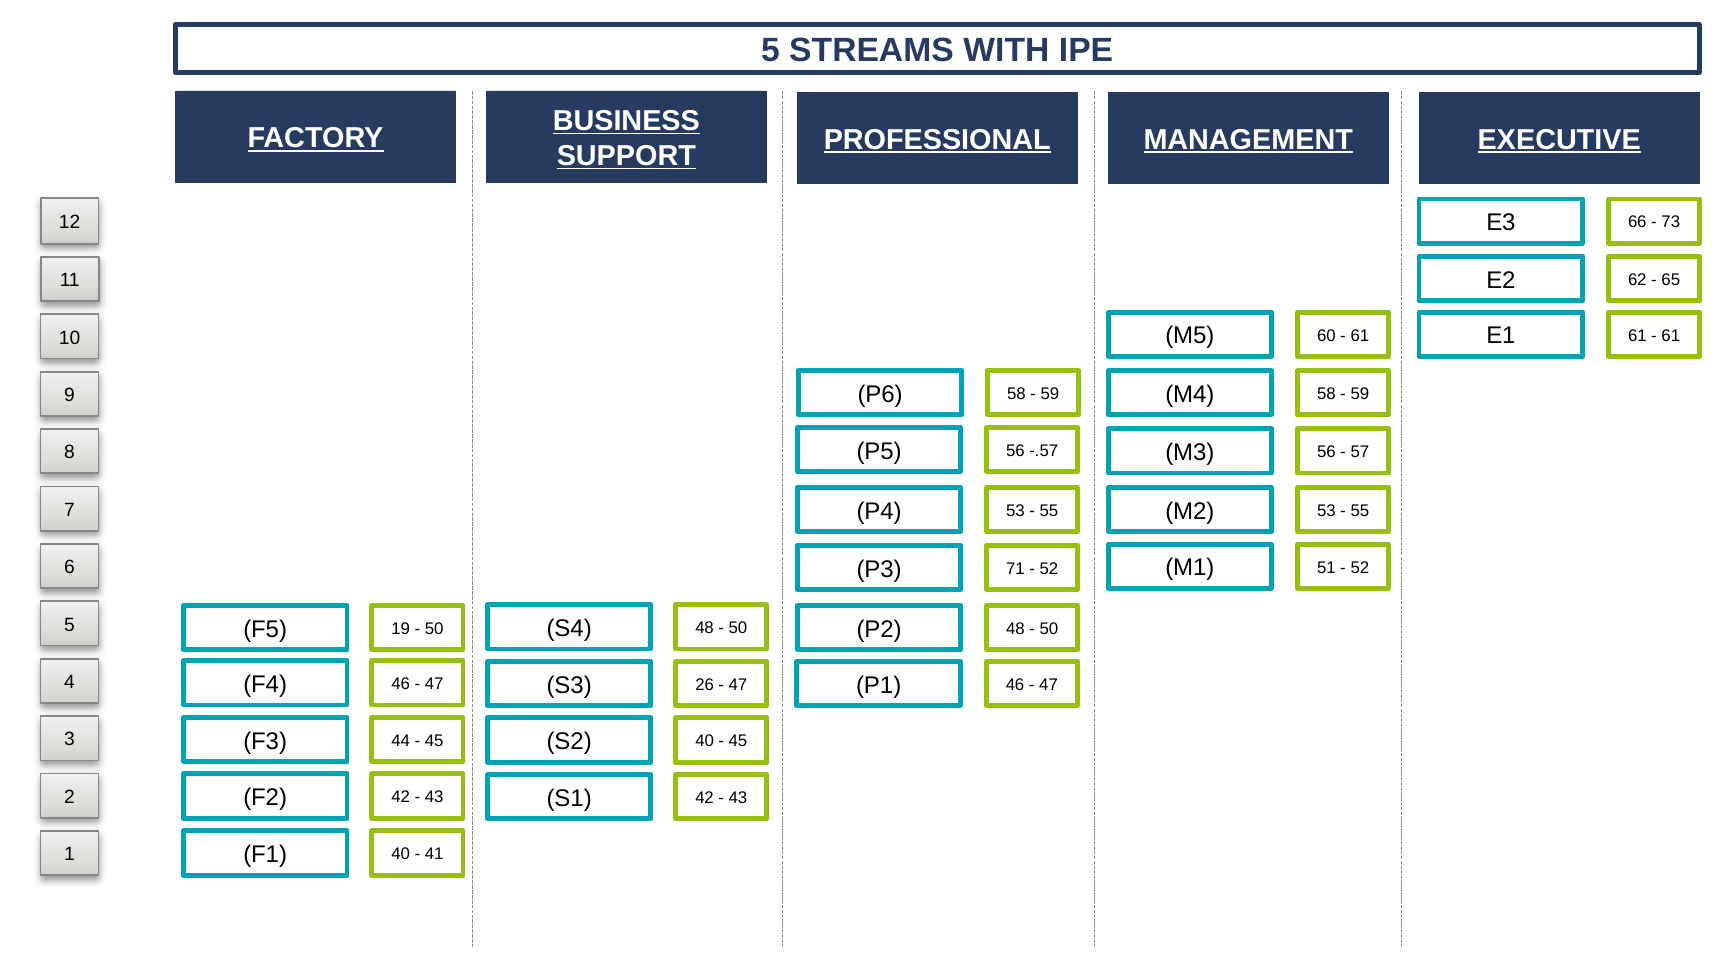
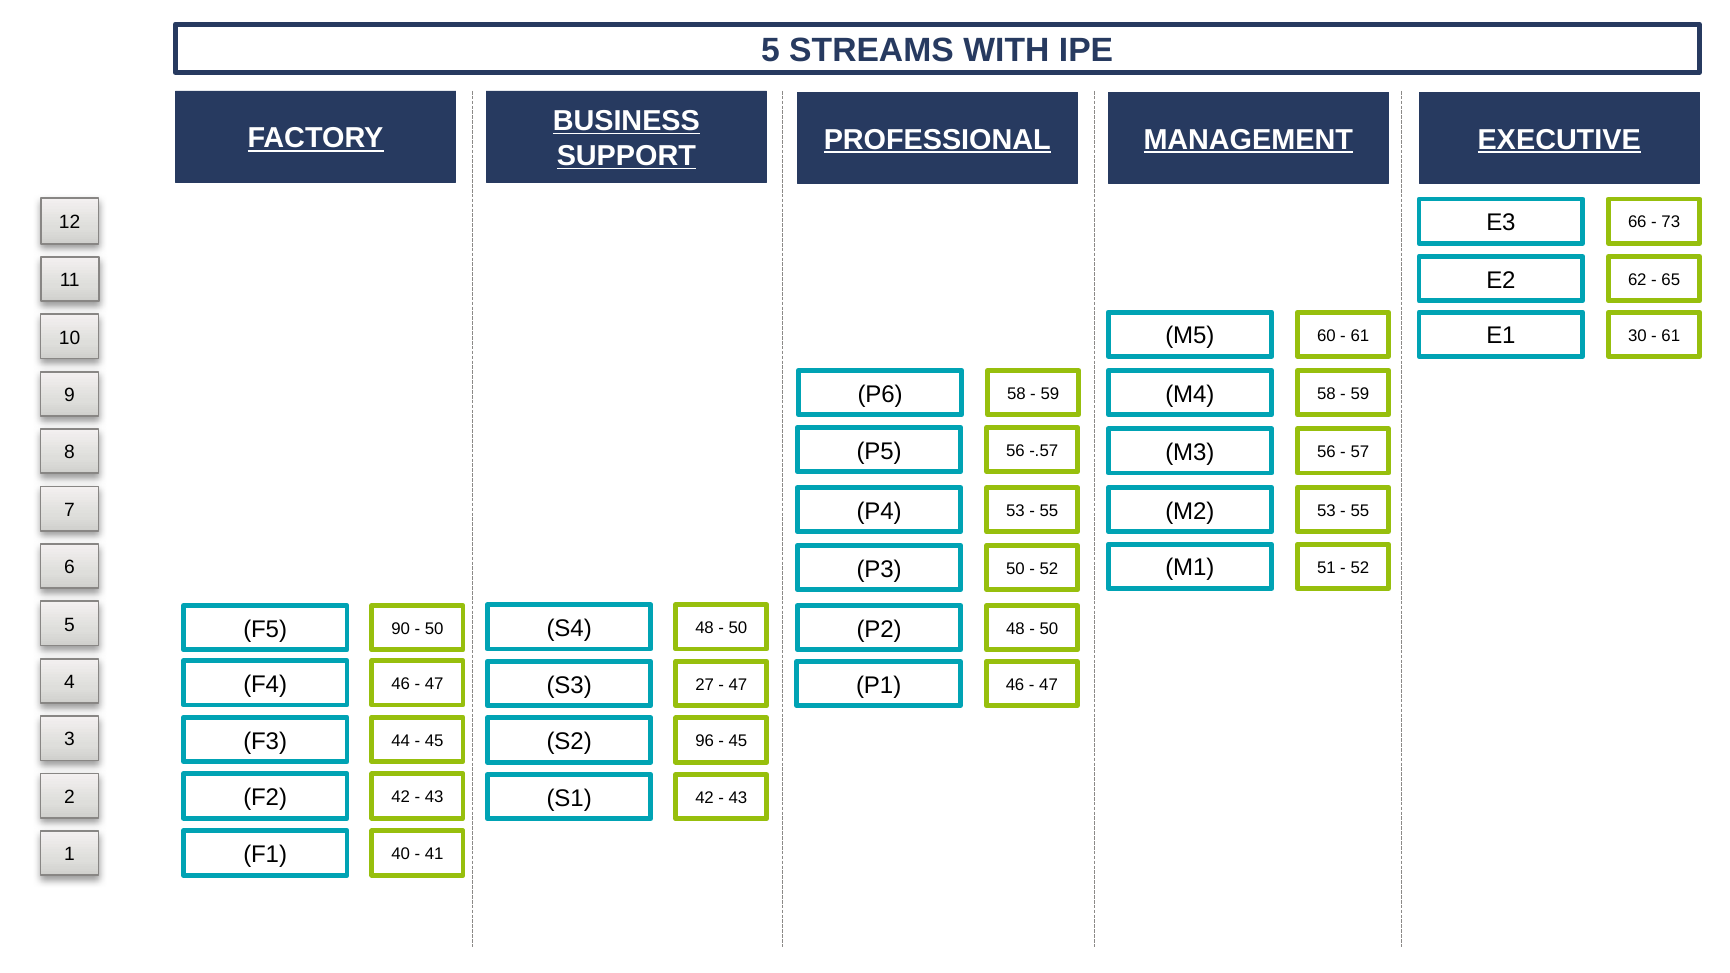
E1 61: 61 -> 30
P3 71: 71 -> 50
19: 19 -> 90
26: 26 -> 27
S2 40: 40 -> 96
